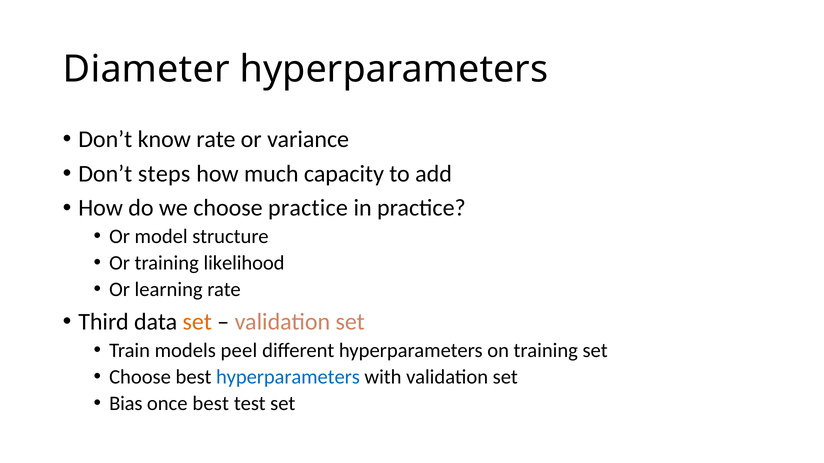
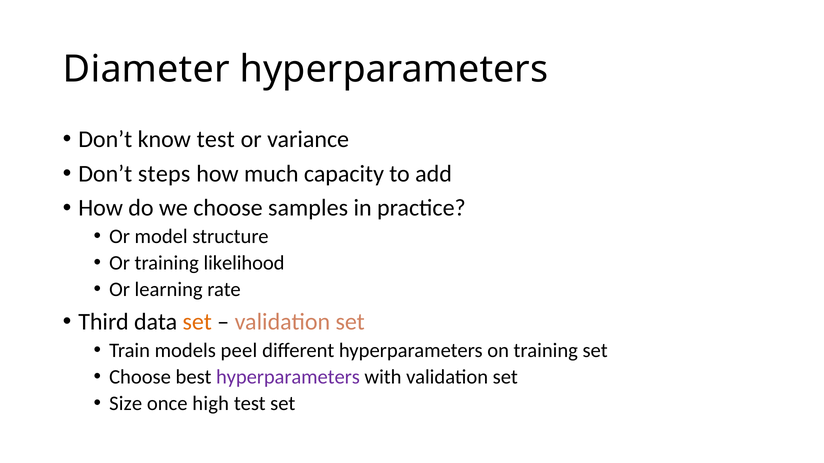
know rate: rate -> test
choose practice: practice -> samples
hyperparameters at (288, 377) colour: blue -> purple
Bias: Bias -> Size
once best: best -> high
